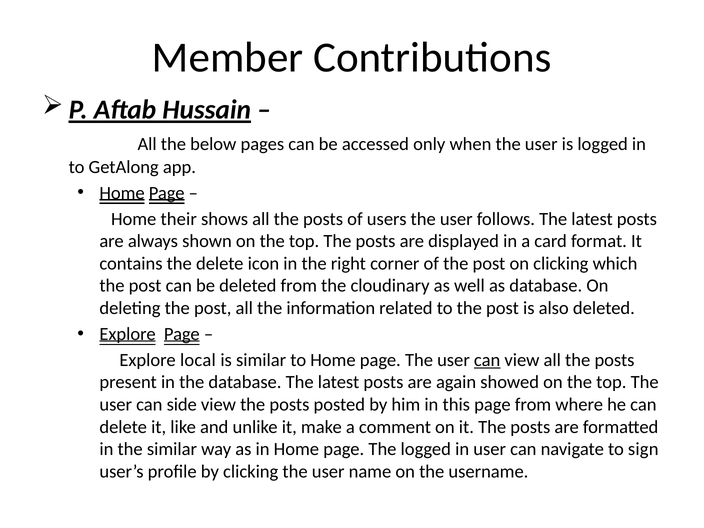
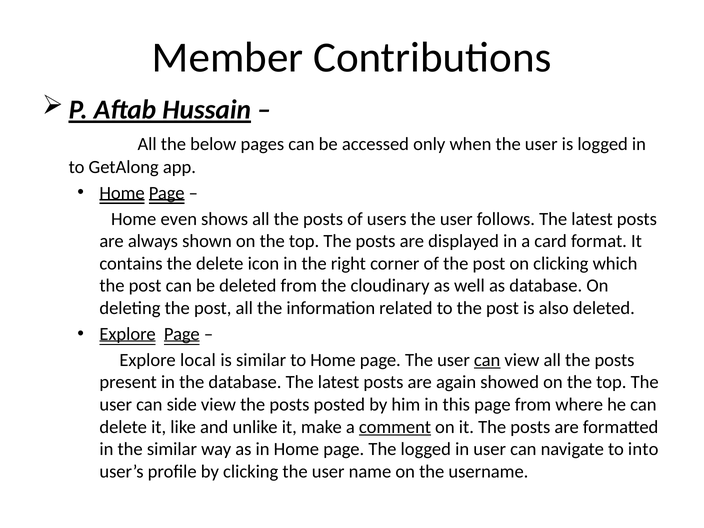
their: their -> even
comment underline: none -> present
sign: sign -> into
